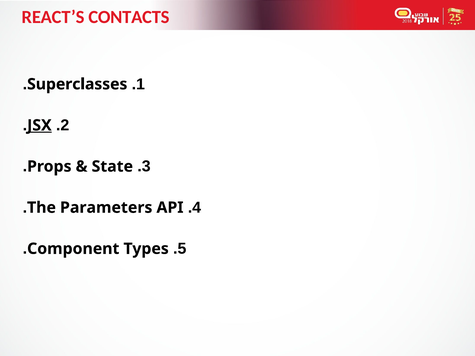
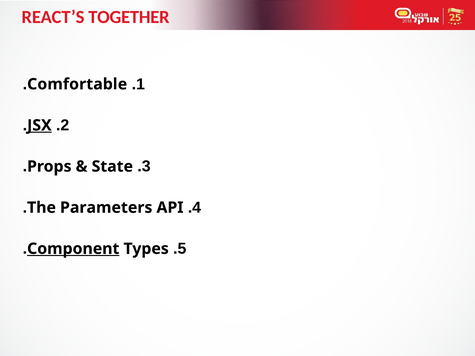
CONTACTS: CONTACTS -> TOGETHER
Superclasses: Superclasses -> Comfortable
Component underline: none -> present
